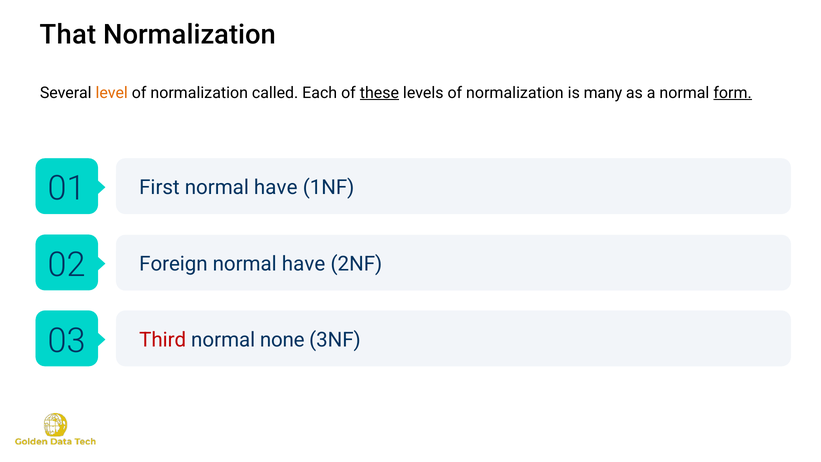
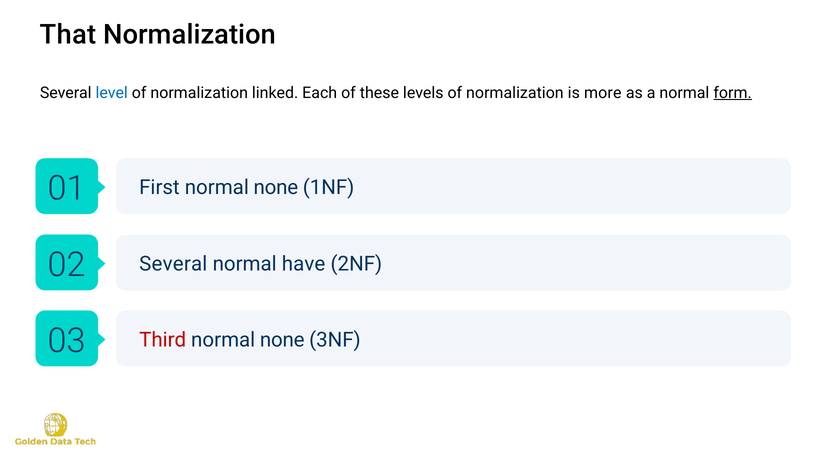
level colour: orange -> blue
called: called -> linked
these underline: present -> none
many: many -> more
First normal have: have -> none
Foreign at (173, 264): Foreign -> Several
